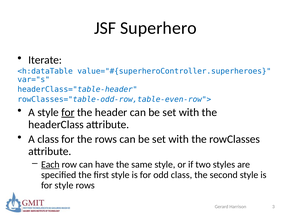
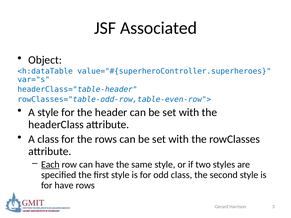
Superhero: Superhero -> Associated
Iterate: Iterate -> Object
for at (68, 112) underline: present -> none
for style: style -> have
